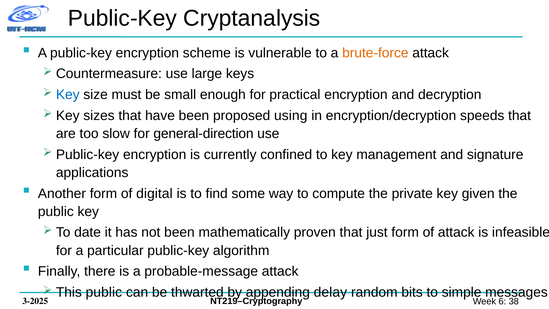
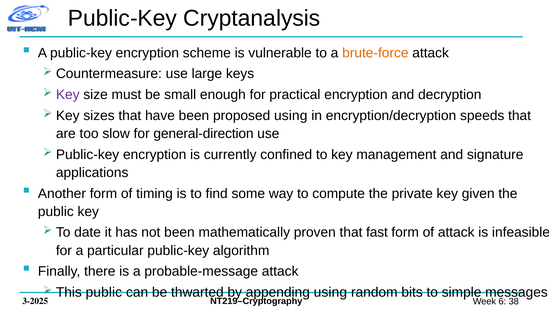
Key at (68, 95) colour: blue -> purple
digital: digital -> timing
just: just -> fast
appending delay: delay -> using
